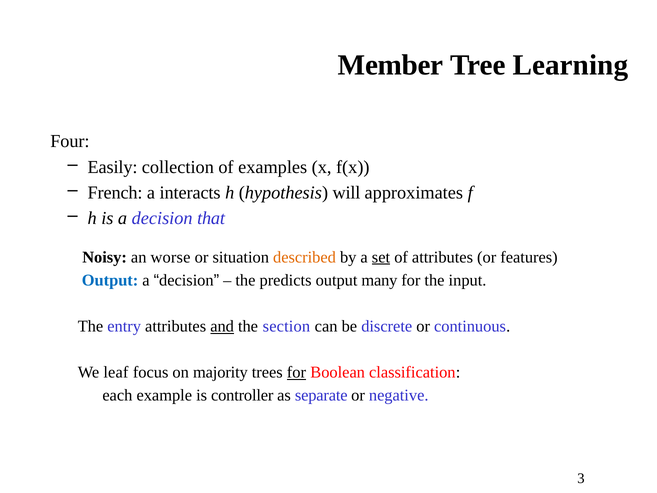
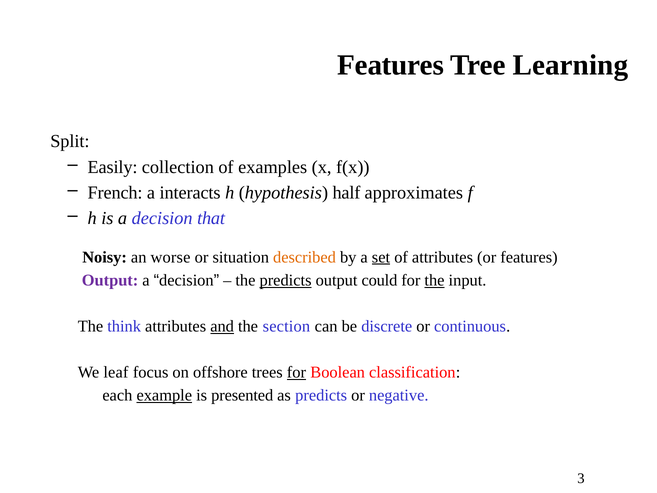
Member at (391, 65): Member -> Features
Four: Four -> Split
will: will -> half
Output at (110, 280) colour: blue -> purple
predicts at (286, 280) underline: none -> present
many: many -> could
the at (434, 280) underline: none -> present
entry: entry -> think
majority: majority -> offshore
example underline: none -> present
controller: controller -> presented
as separate: separate -> predicts
